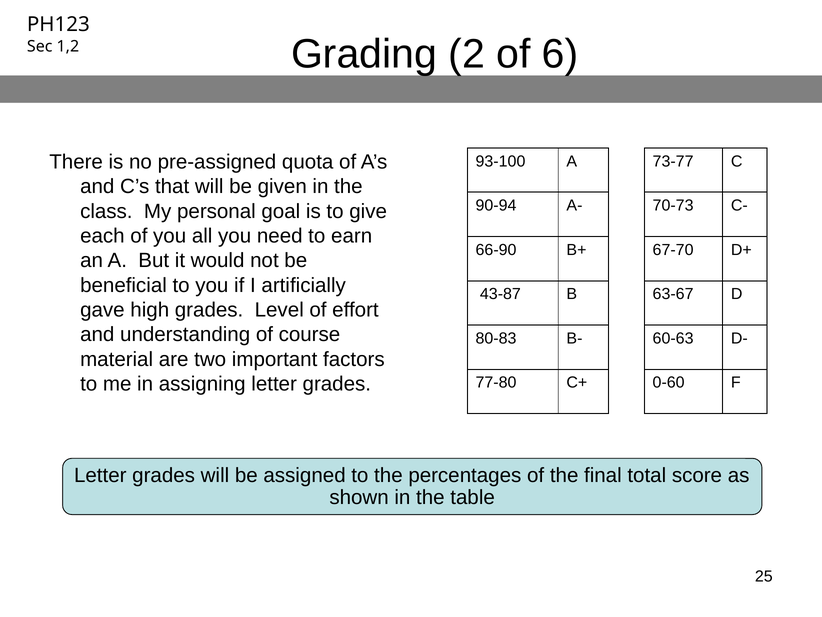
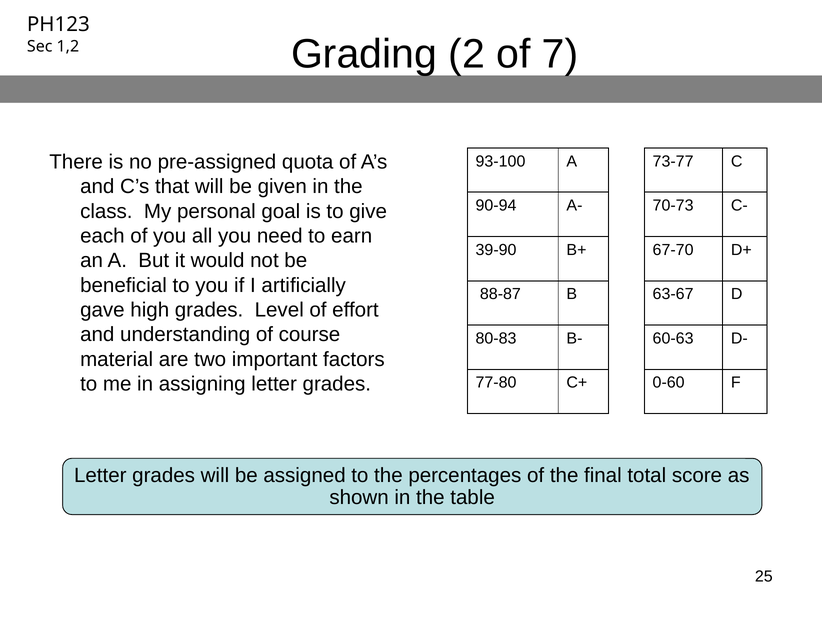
6: 6 -> 7
66-90: 66-90 -> 39-90
43-87: 43-87 -> 88-87
